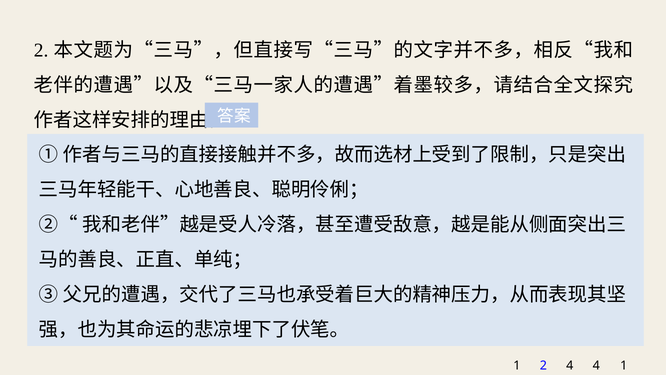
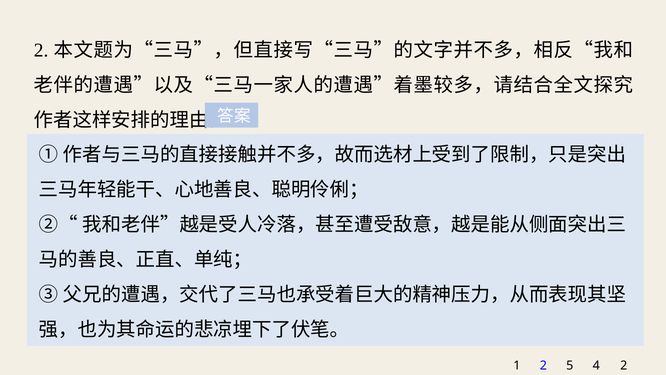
2 4: 4 -> 5
4 1: 1 -> 2
